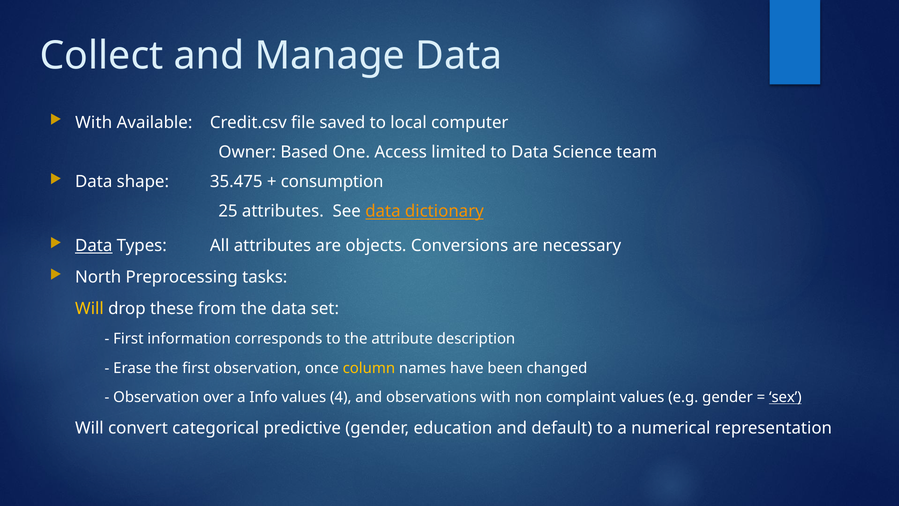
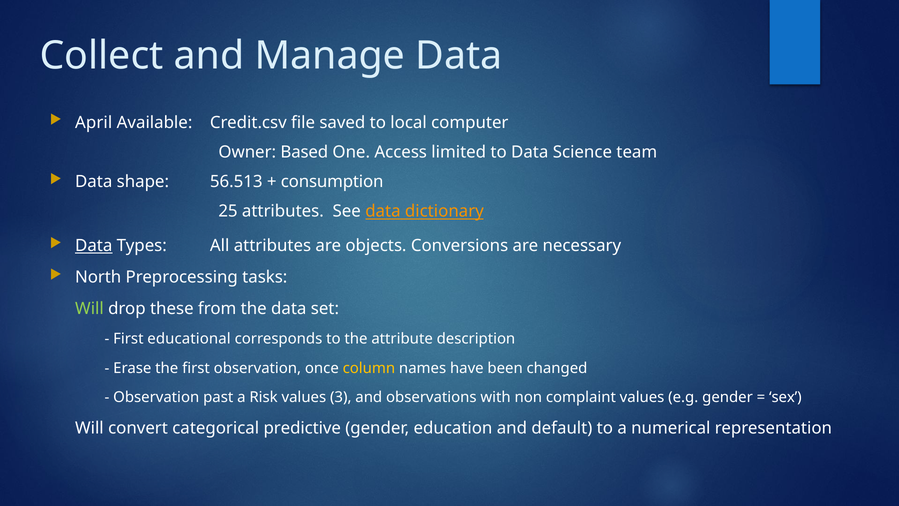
With at (94, 122): With -> April
35.475: 35.475 -> 56.513
Will at (89, 309) colour: yellow -> light green
information: information -> educational
over: over -> past
Info: Info -> Risk
4: 4 -> 3
sex underline: present -> none
